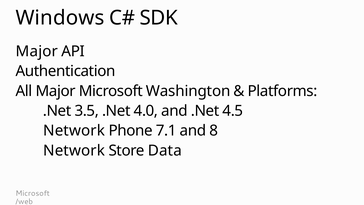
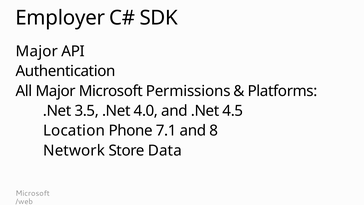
Windows: Windows -> Employer
Washington: Washington -> Permissions
Network at (74, 131): Network -> Location
